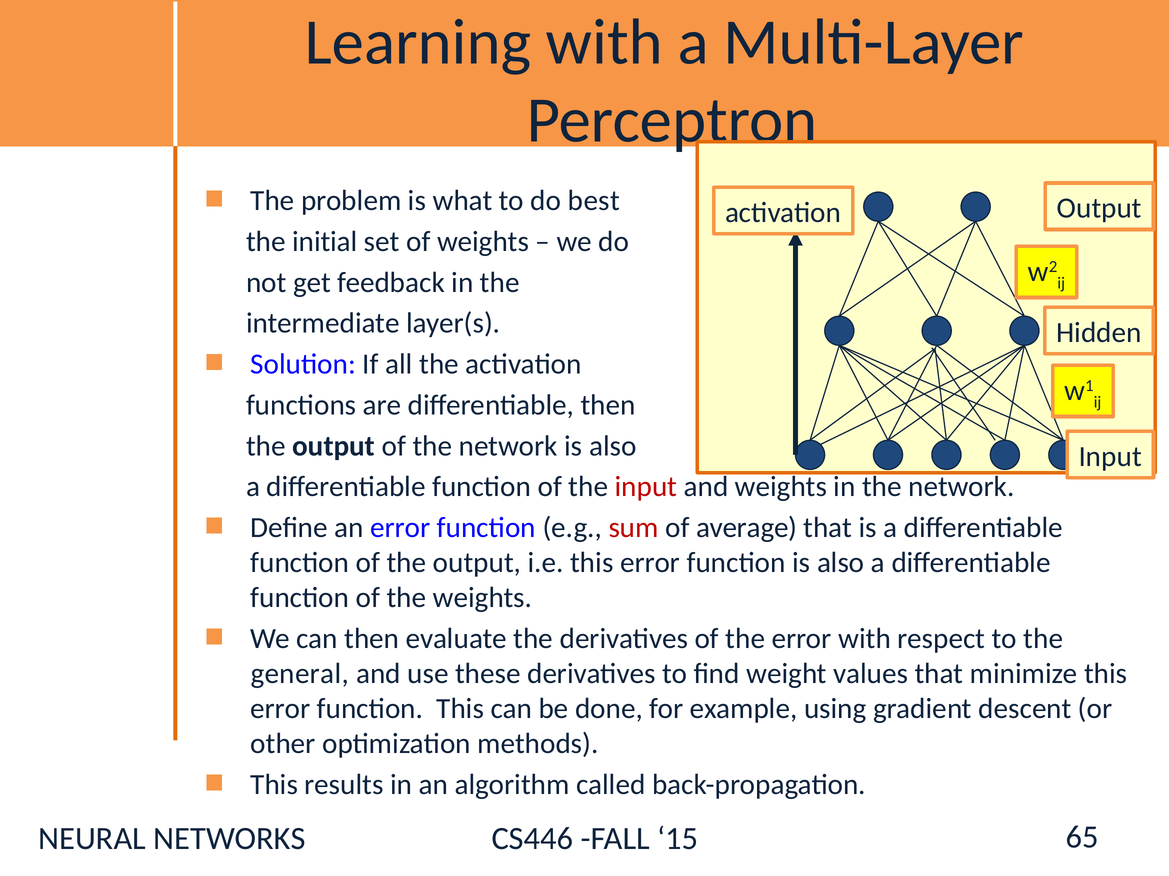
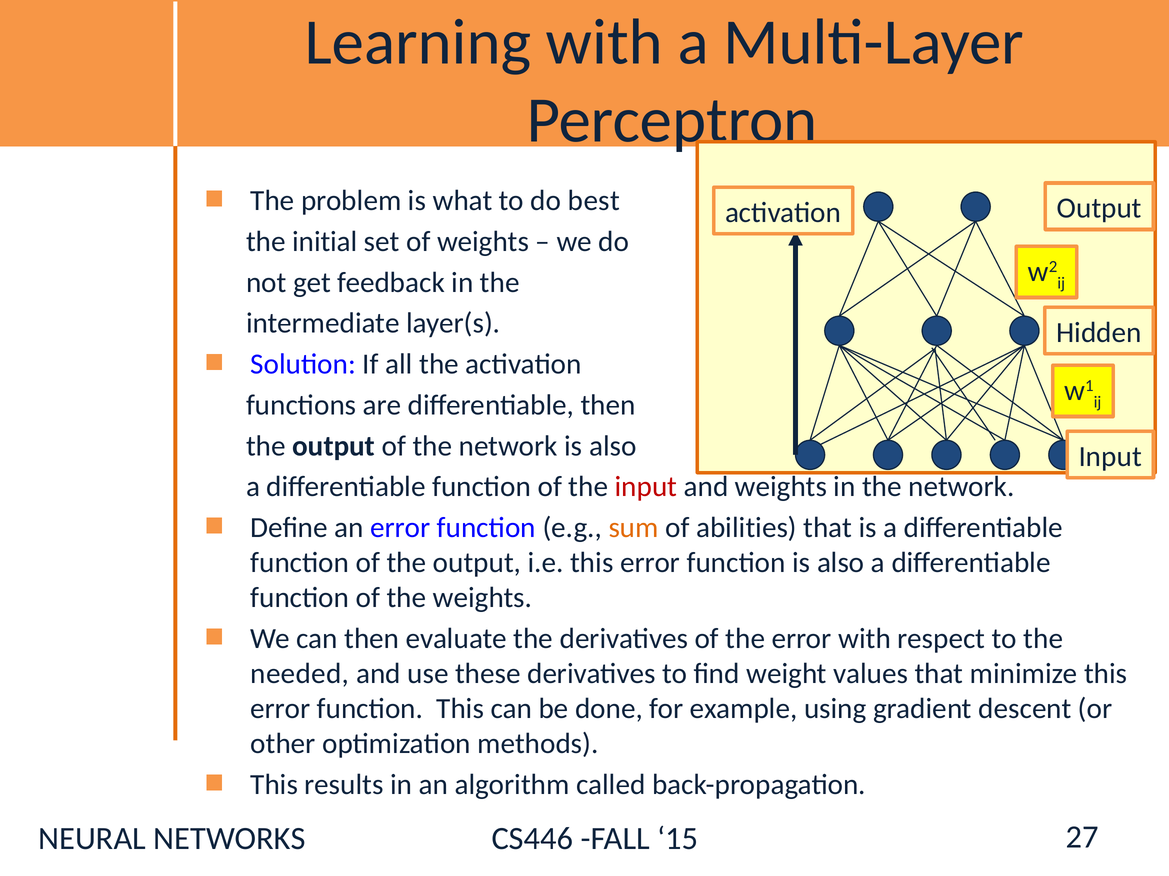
sum colour: red -> orange
average: average -> abilities
general: general -> needed
65: 65 -> 27
